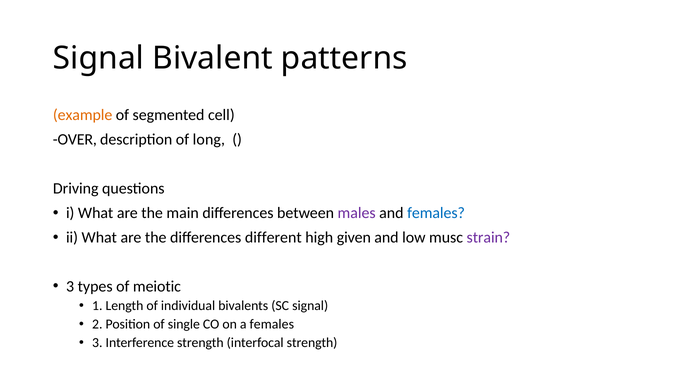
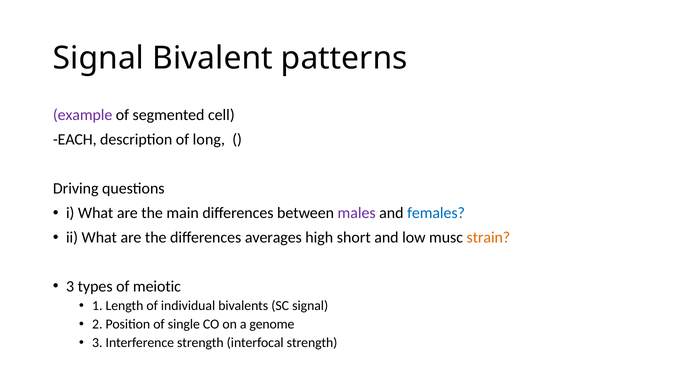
example colour: orange -> purple
OVER: OVER -> EACH
different: different -> averages
given: given -> short
strain colour: purple -> orange
a females: females -> genome
